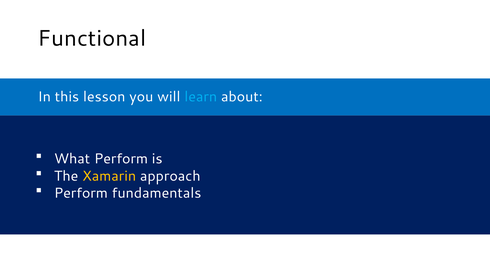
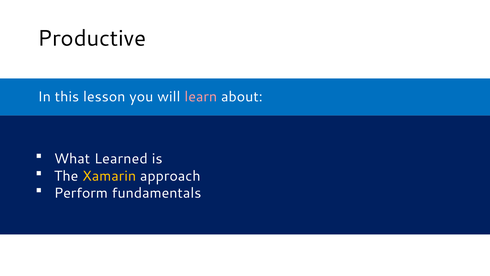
Functional: Functional -> Productive
learn colour: light blue -> pink
What Perform: Perform -> Learned
